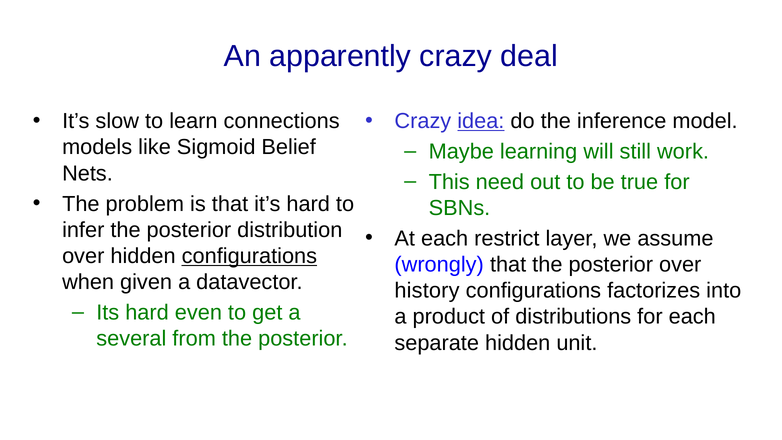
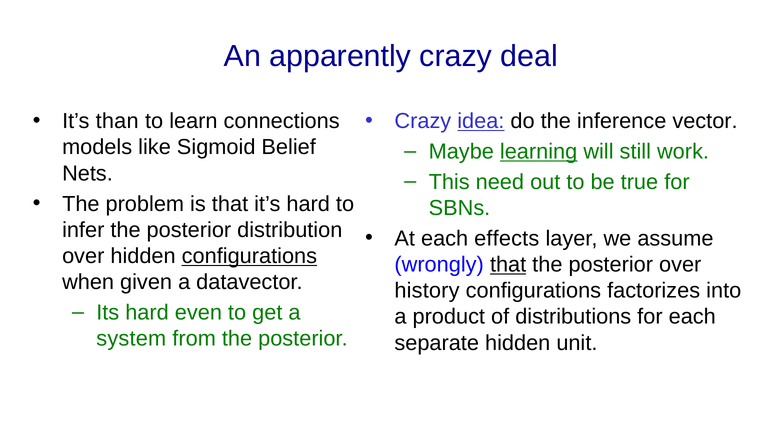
slow: slow -> than
model: model -> vector
learning underline: none -> present
restrict: restrict -> effects
that at (508, 265) underline: none -> present
several: several -> system
